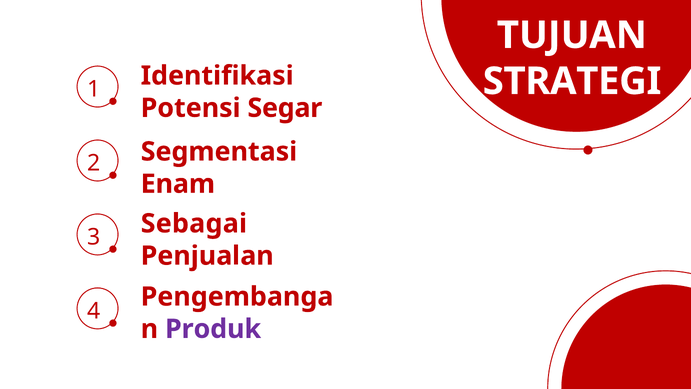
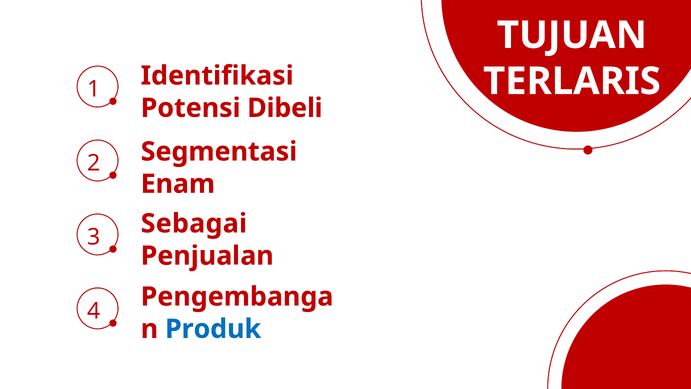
STRATEGI: STRATEGI -> TERLARIS
Segar: Segar -> Dibeli
Produk colour: purple -> blue
